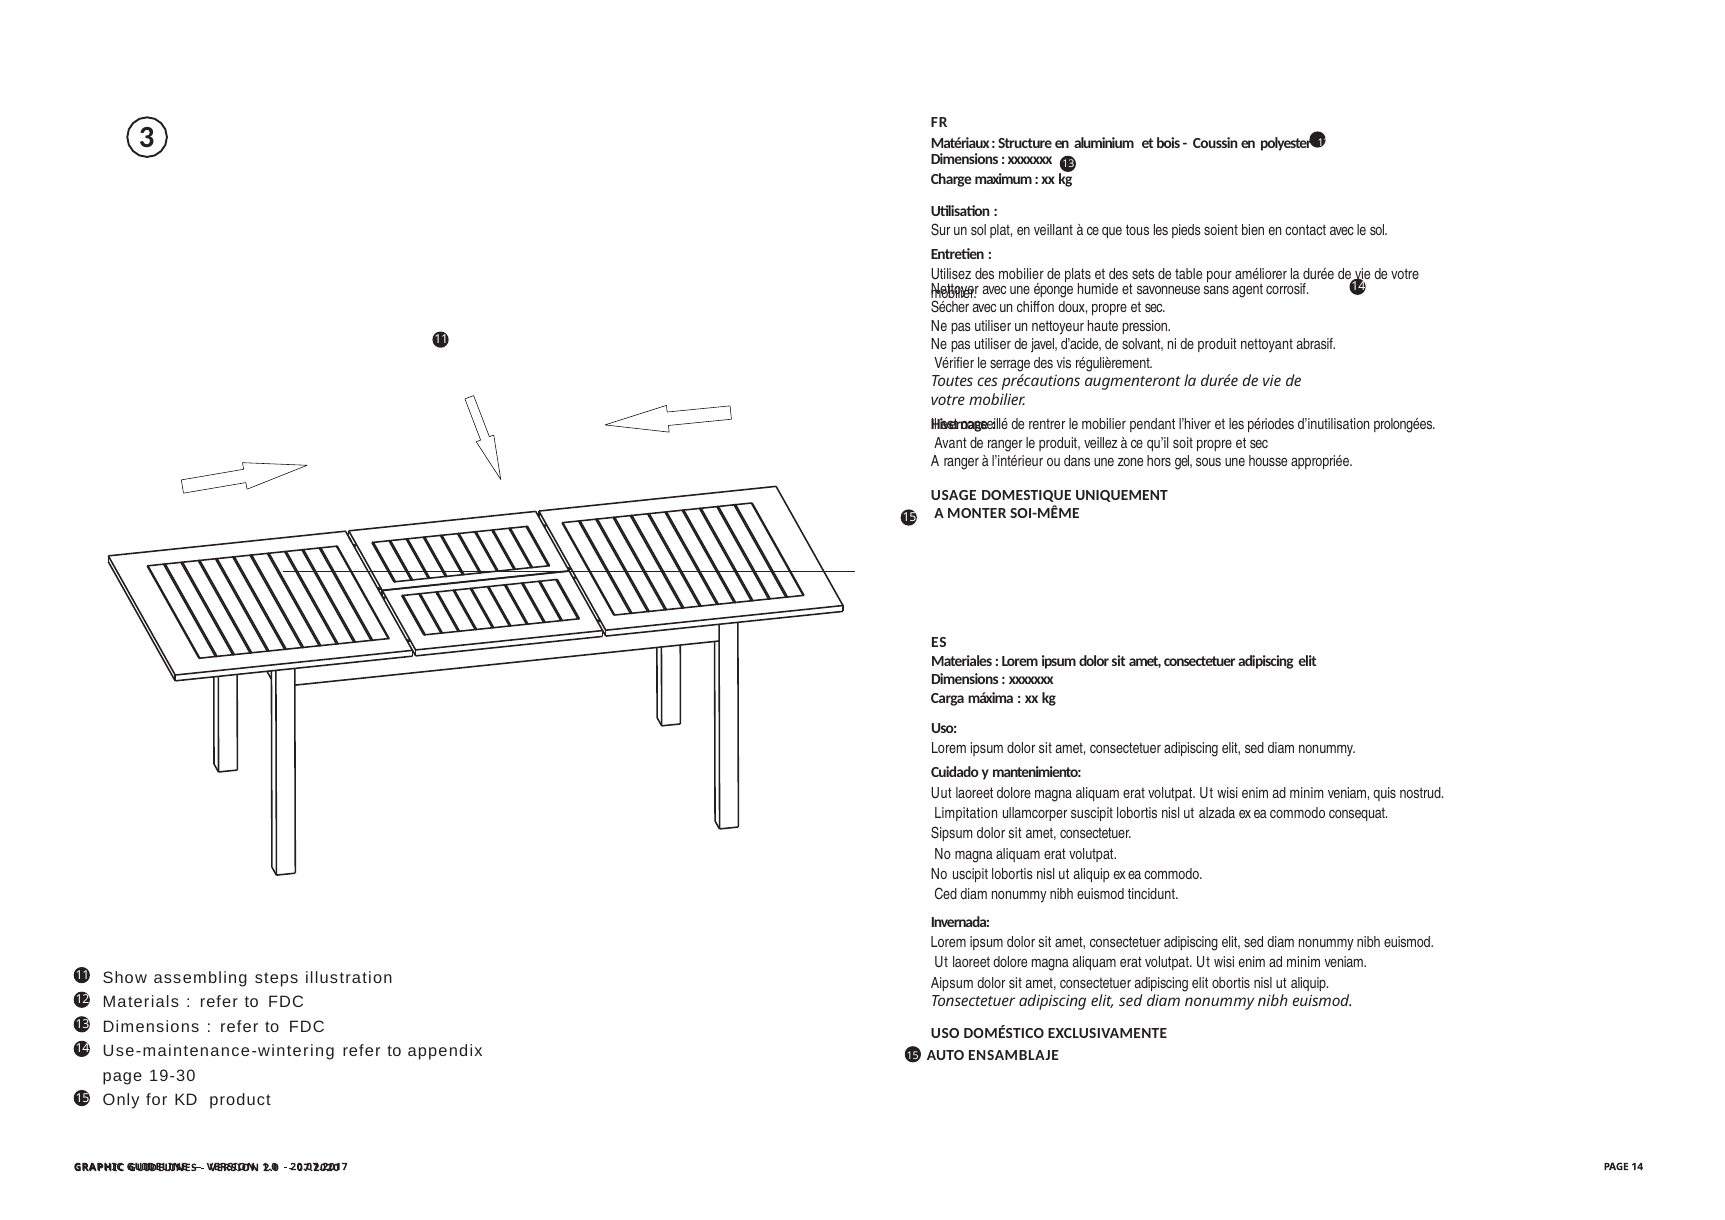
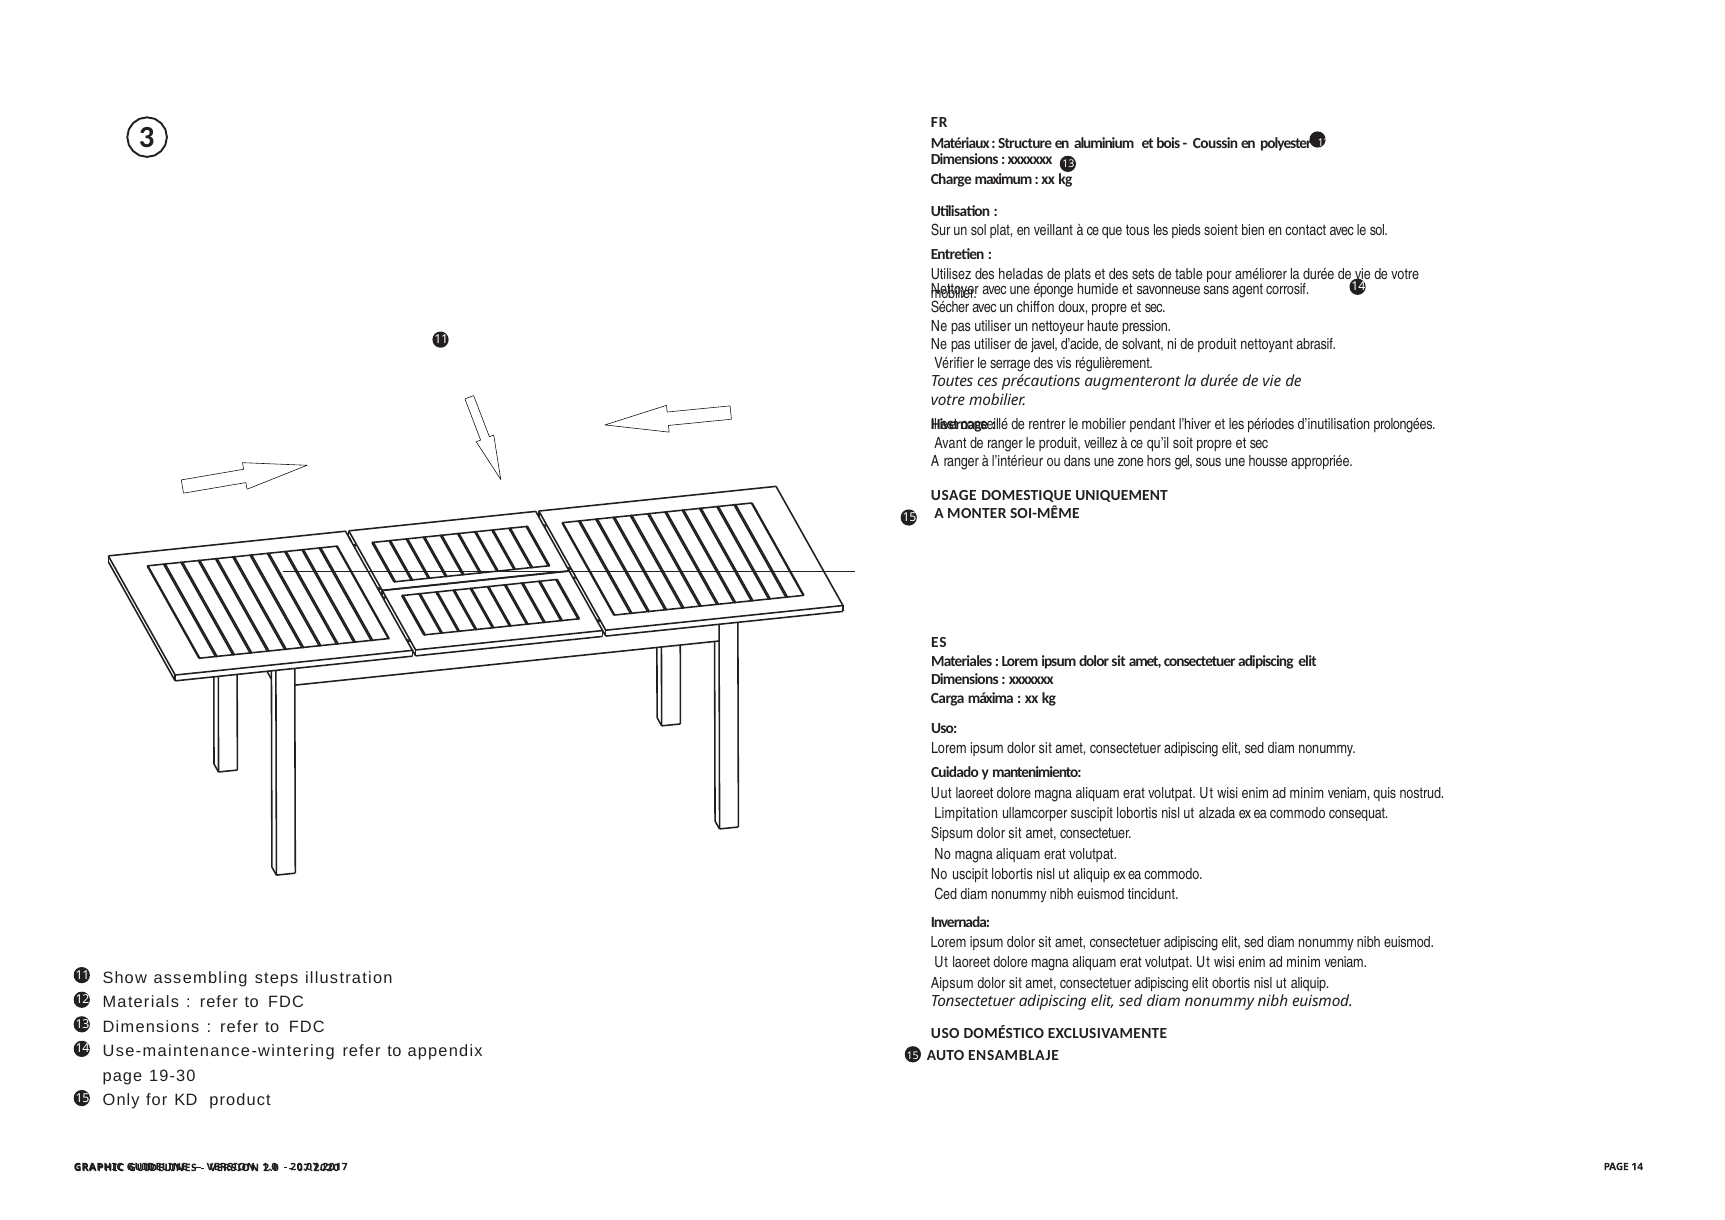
des mobilier: mobilier -> heladas
